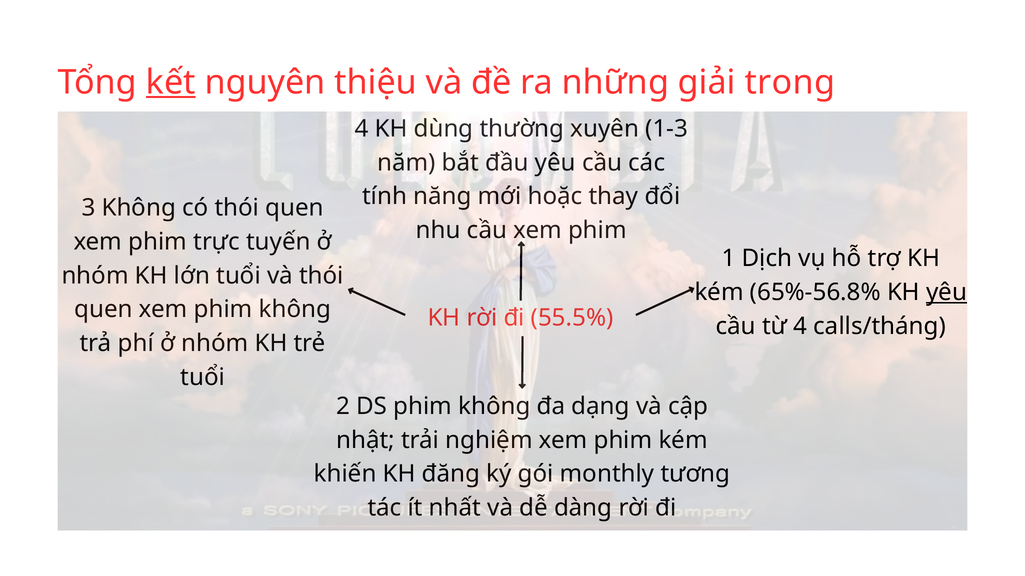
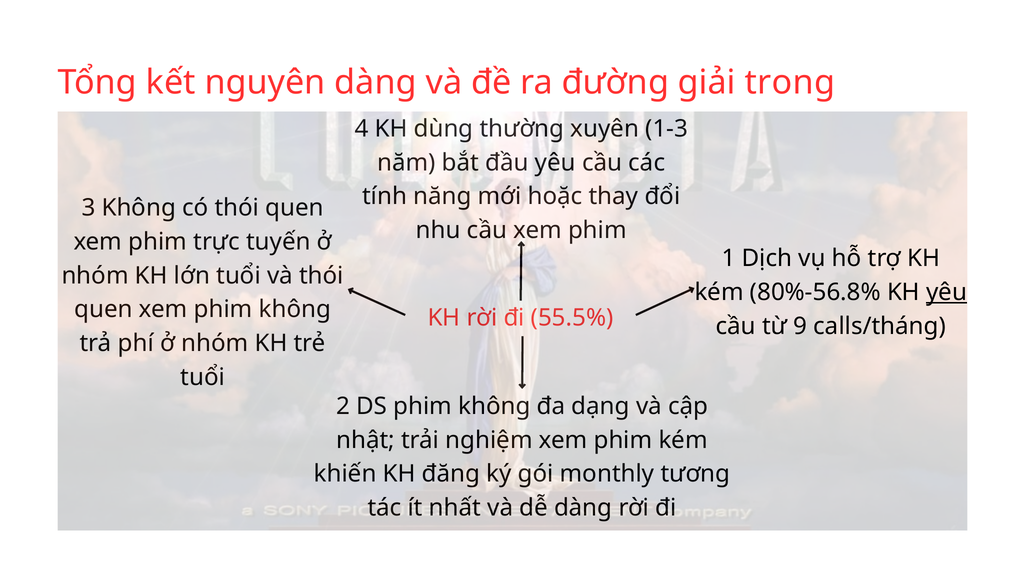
kết underline: present -> none
nguyên thiệu: thiệu -> dàng
những: những -> đường
65%-56.8%: 65%-56.8% -> 80%-56.8%
từ 4: 4 -> 9
